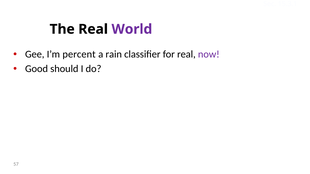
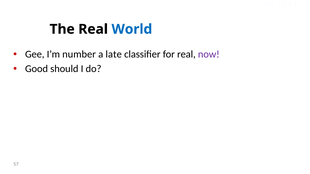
World colour: purple -> blue
percent: percent -> number
rain: rain -> late
